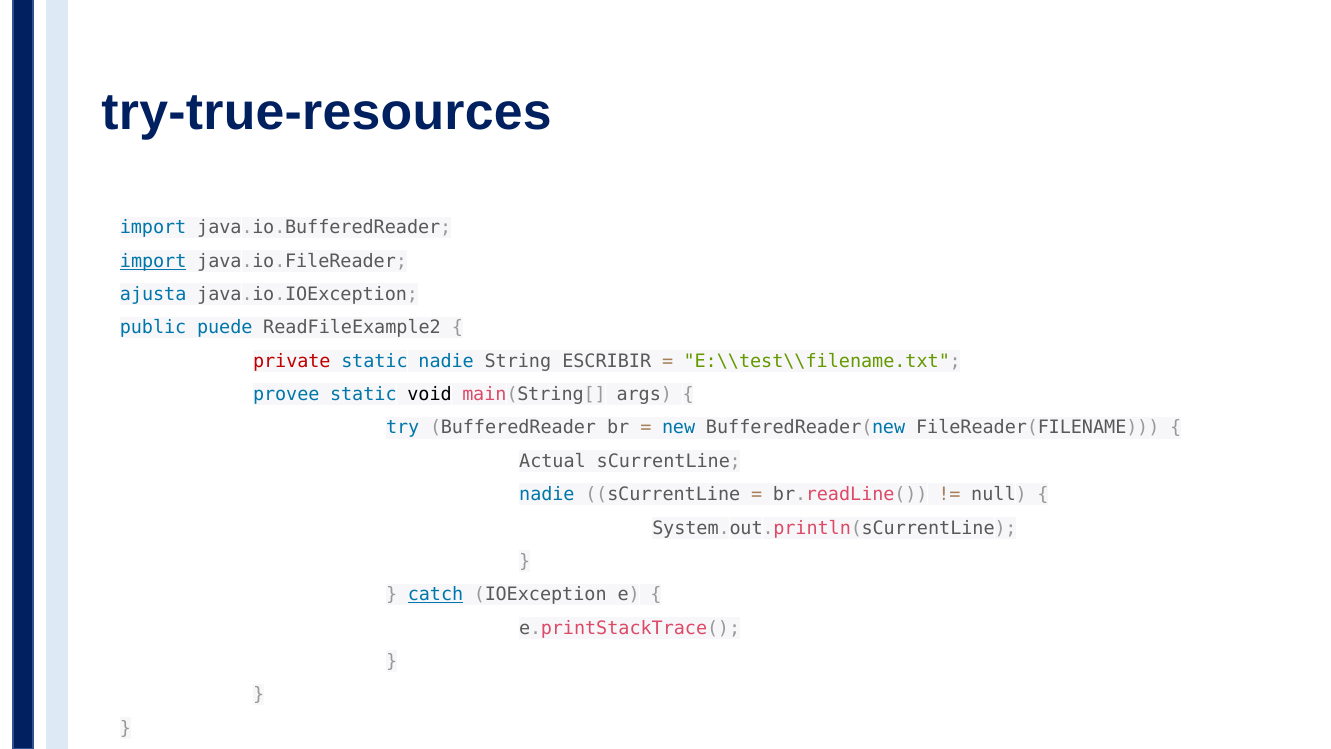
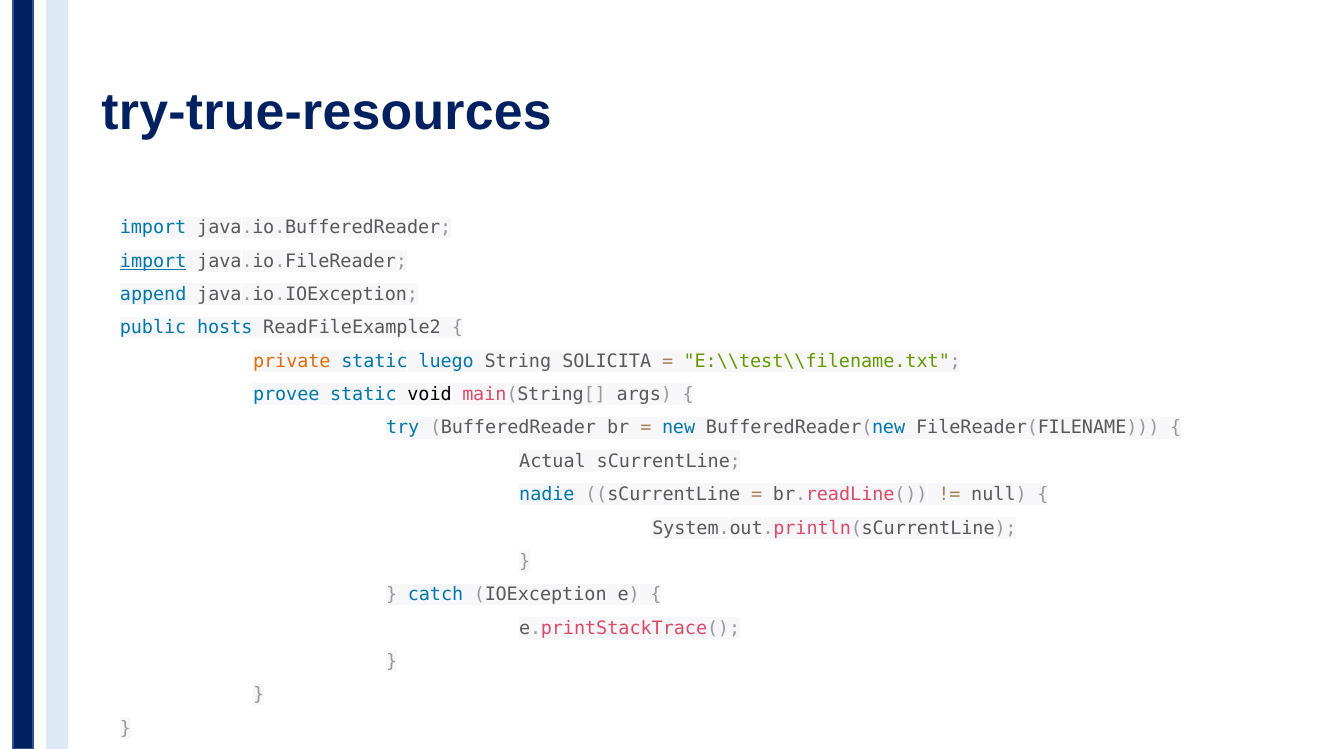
ajusta: ajusta -> append
puede: puede -> hosts
private colour: red -> orange
static nadie: nadie -> luego
ESCRIBIR: ESCRIBIR -> SOLICITA
catch underline: present -> none
